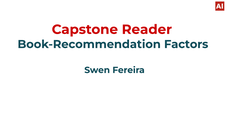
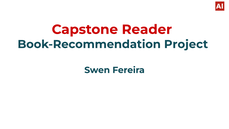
Factors: Factors -> Project
